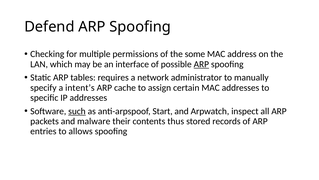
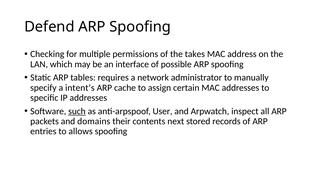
some: some -> takes
ARP at (201, 64) underline: present -> none
Start: Start -> User
malware: malware -> domains
thus: thus -> next
